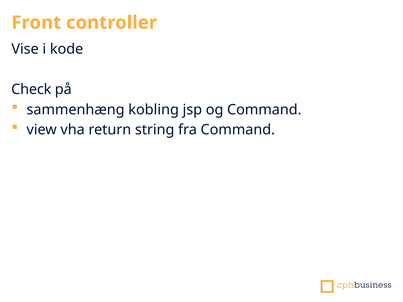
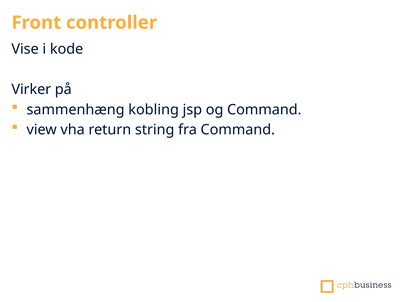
Check: Check -> Virker
